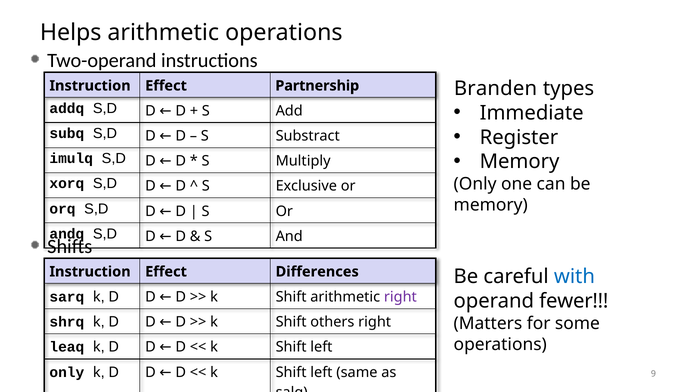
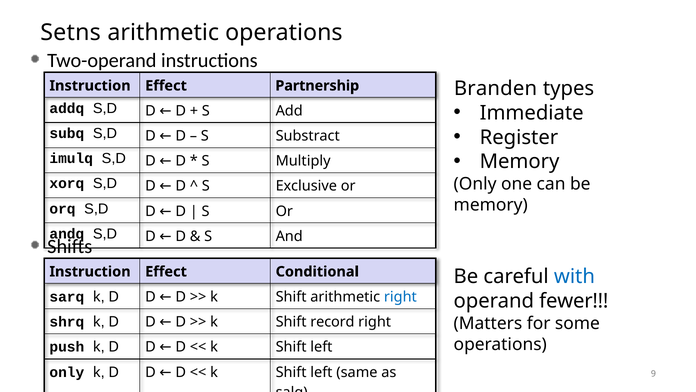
Helps: Helps -> Setns
Differences: Differences -> Conditional
right at (400, 296) colour: purple -> blue
others: others -> record
leaq: leaq -> push
